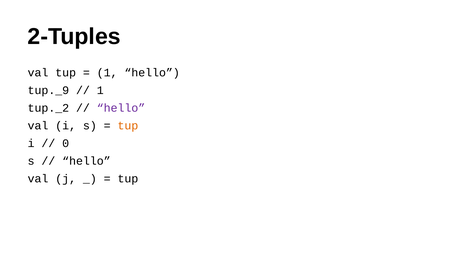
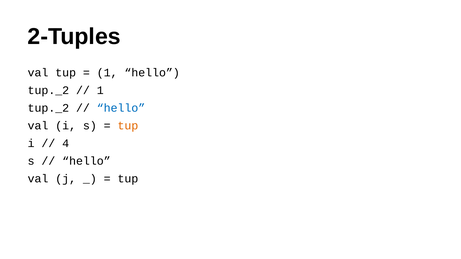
tup._9 at (48, 91): tup._9 -> tup._2
hello at (121, 108) colour: purple -> blue
0: 0 -> 4
